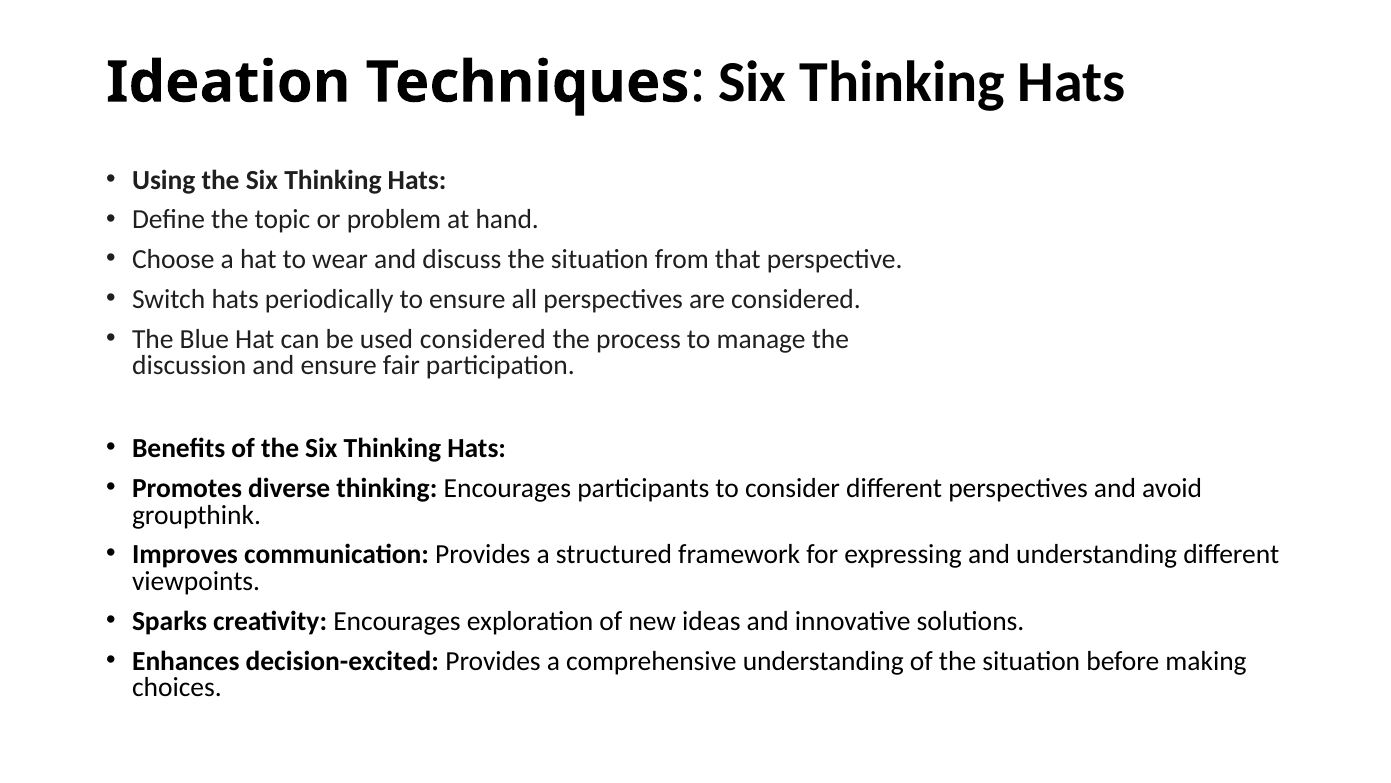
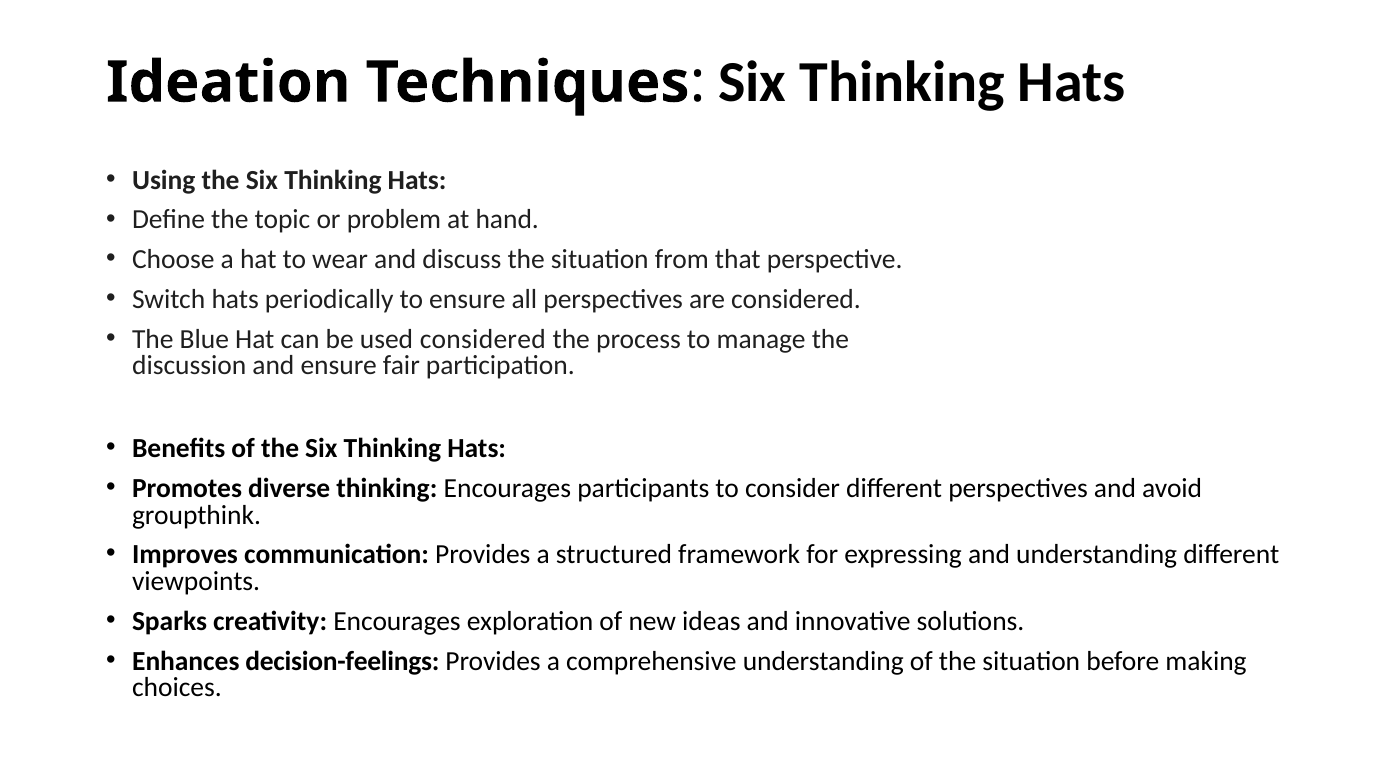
decision-excited: decision-excited -> decision-feelings
